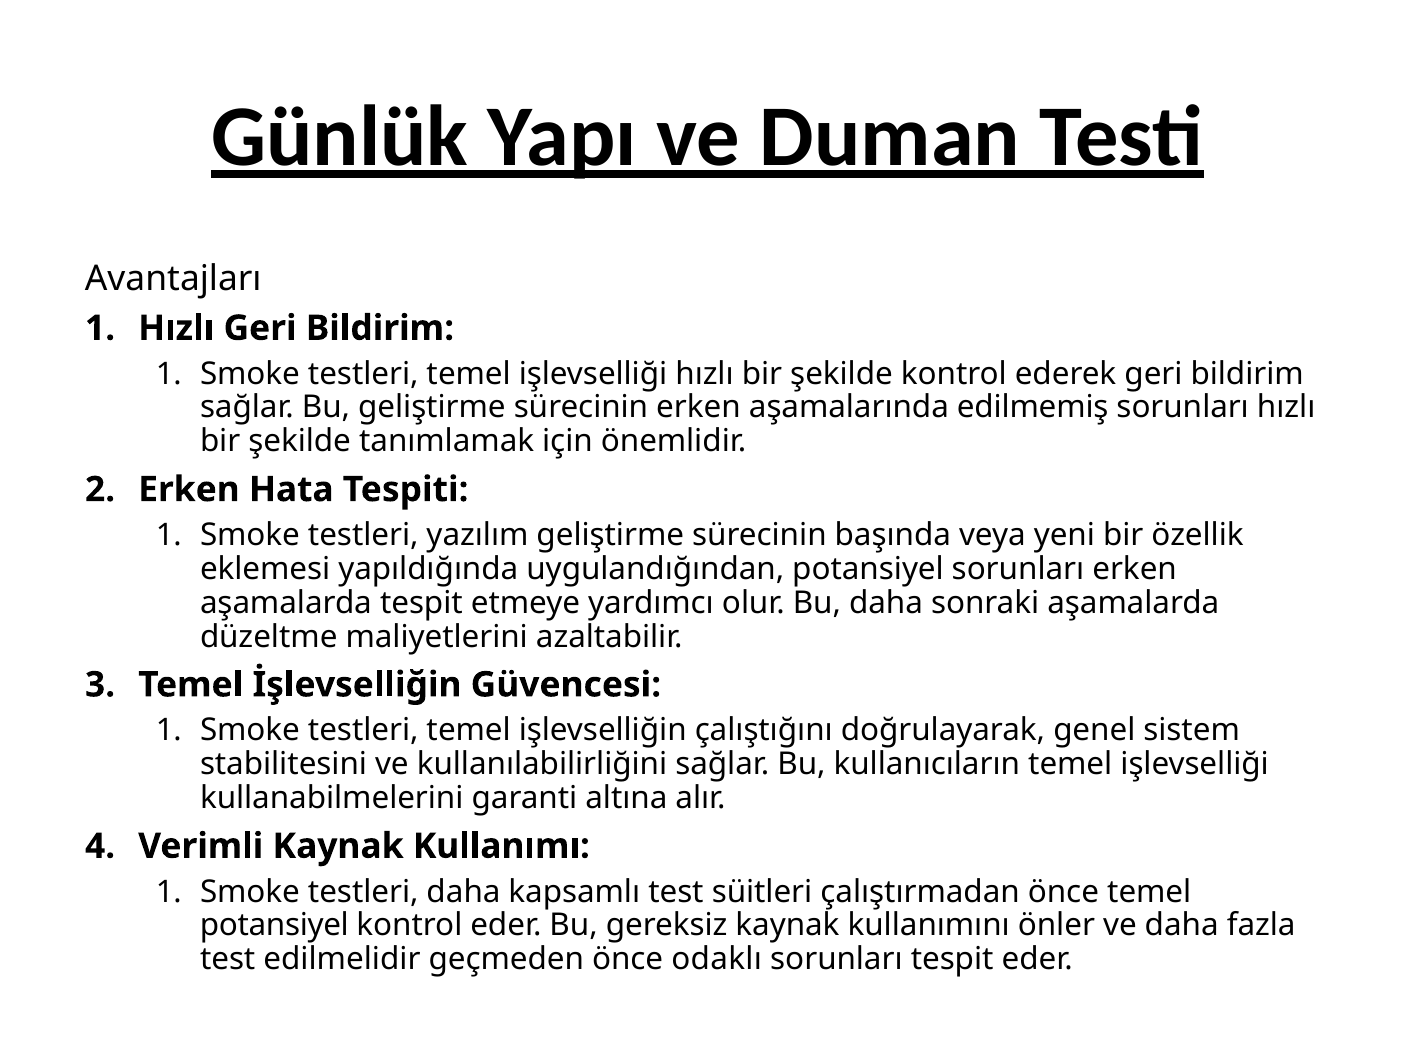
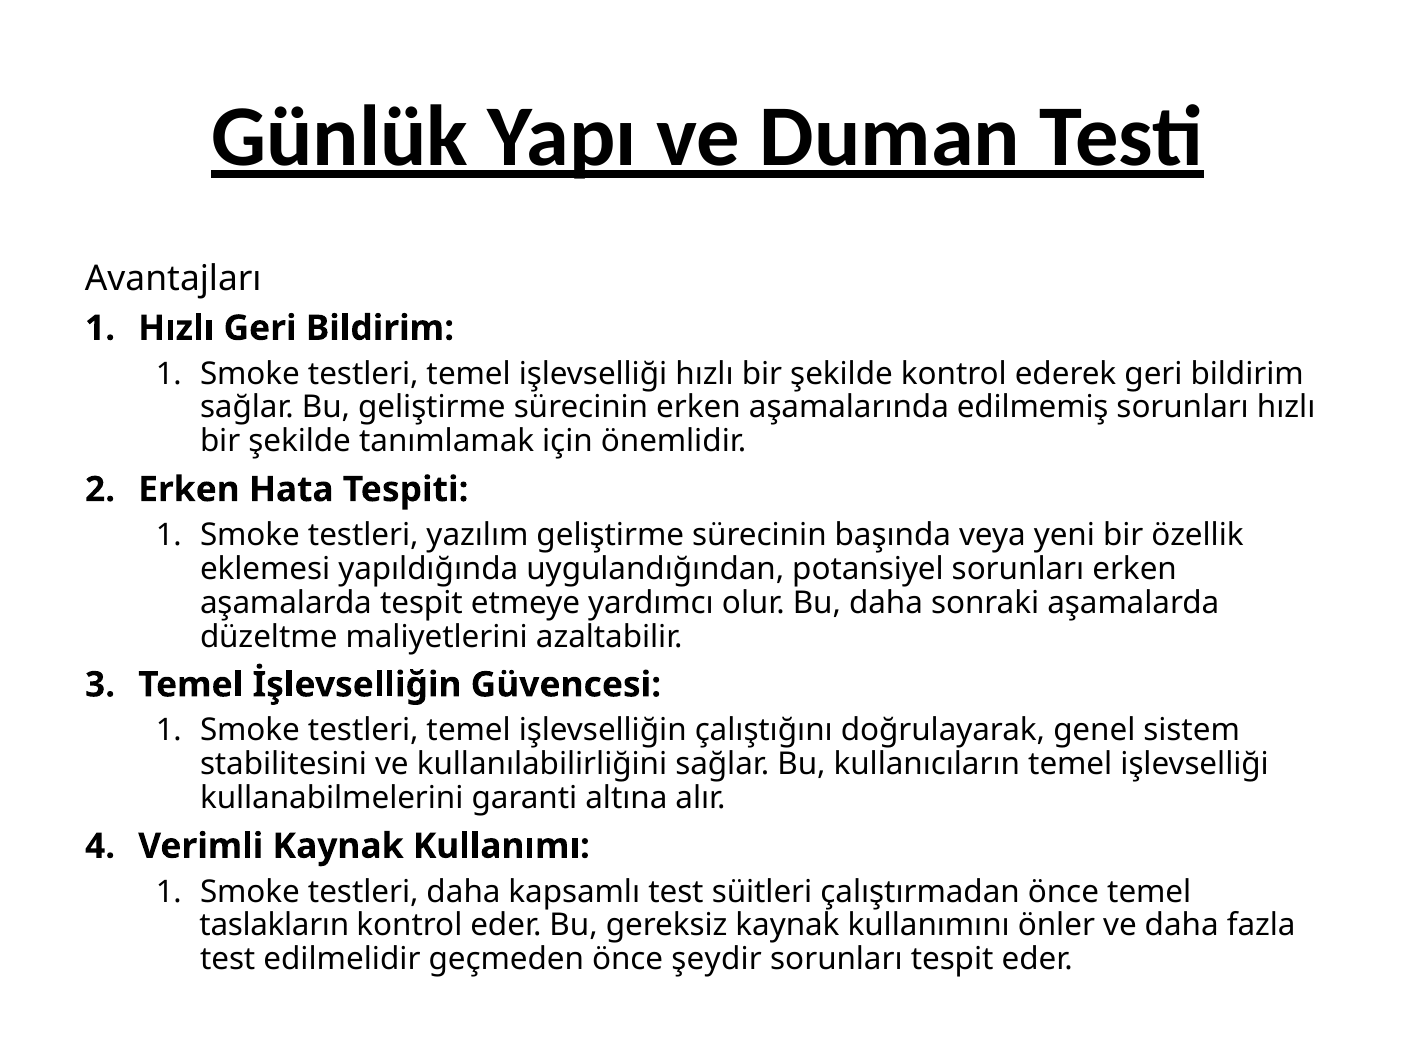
potansiyel at (274, 926): potansiyel -> taslakların
odaklı: odaklı -> şeydir
